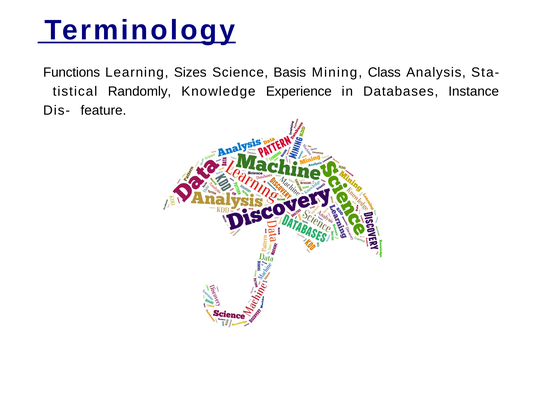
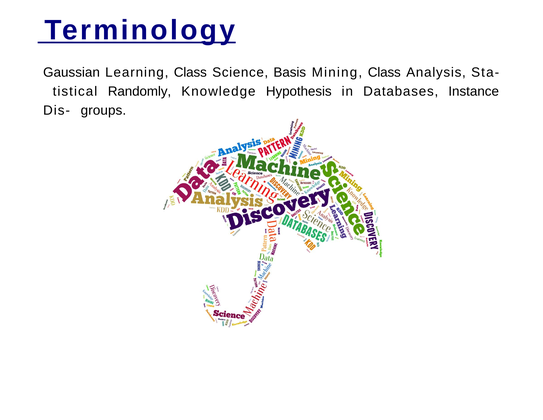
Functions: Functions -> Gaussian
Learning Sizes: Sizes -> Class
Experience: Experience -> Hypothesis
feature: feature -> groups
